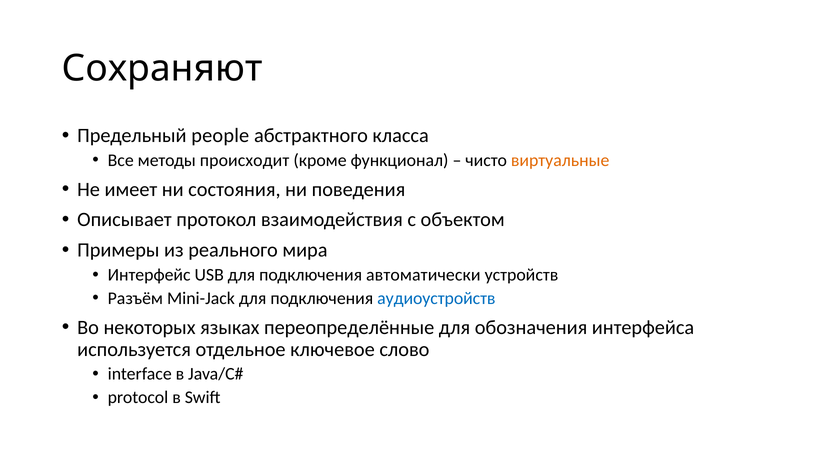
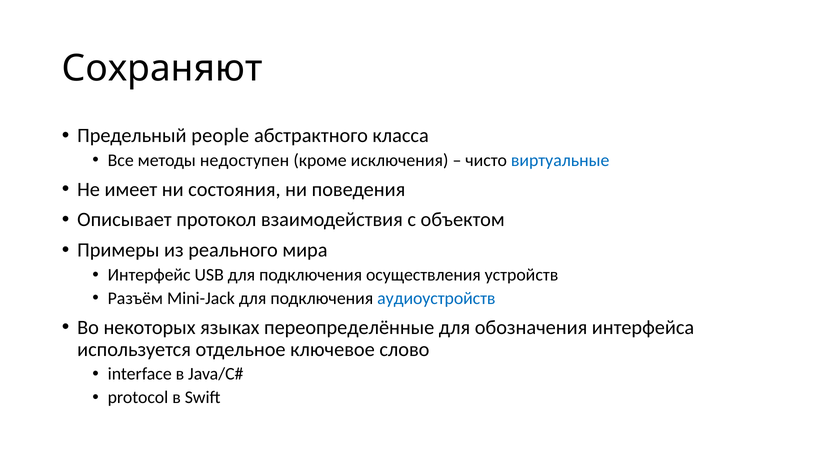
происходит: происходит -> недоступен
функционал: функционал -> исключения
виртуальные colour: orange -> blue
автоматически: автоматически -> осуществления
